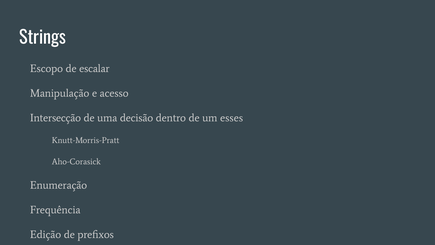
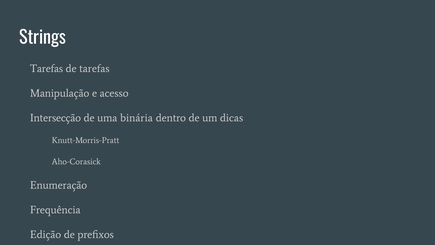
Escopo at (47, 68): Escopo -> Tarefas
de escalar: escalar -> tarefas
decisão: decisão -> binária
esses: esses -> dicas
